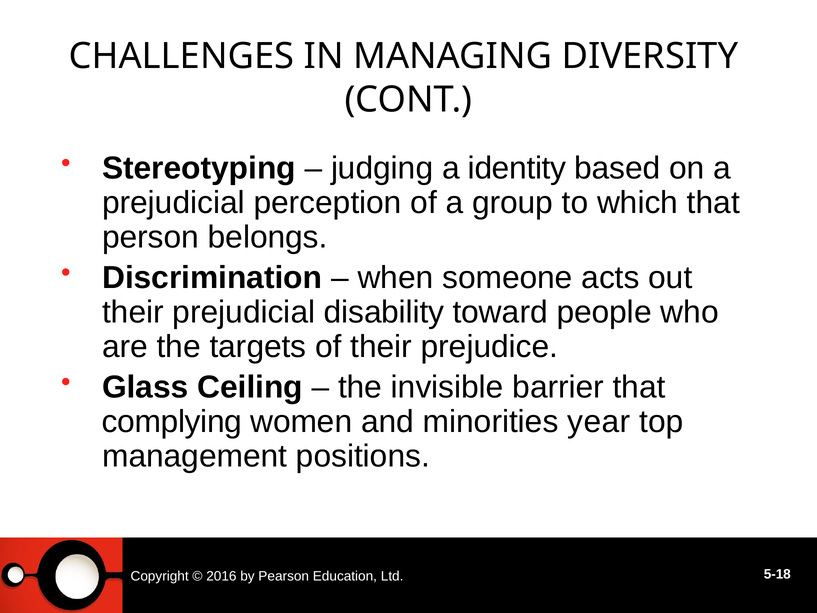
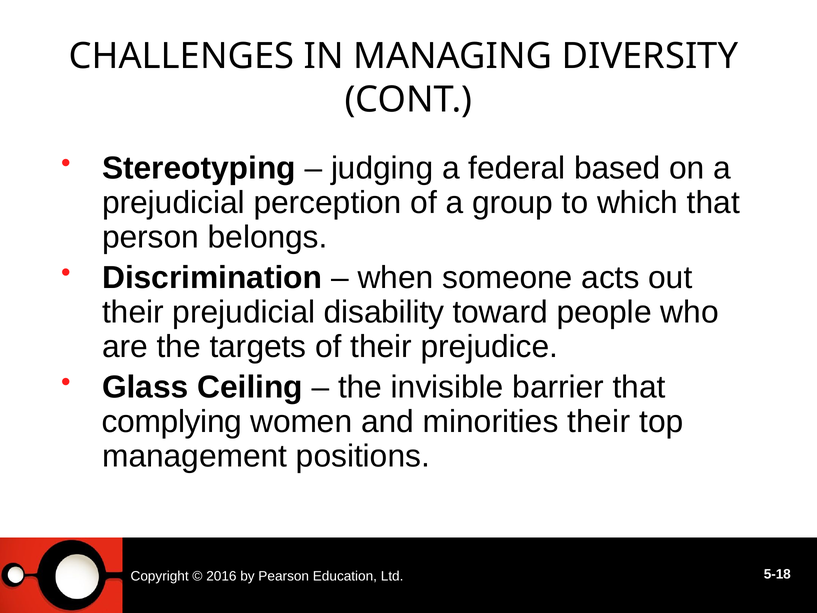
identity: identity -> federal
minorities year: year -> their
